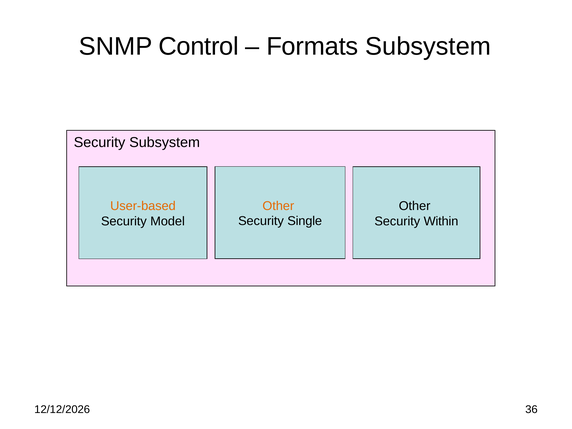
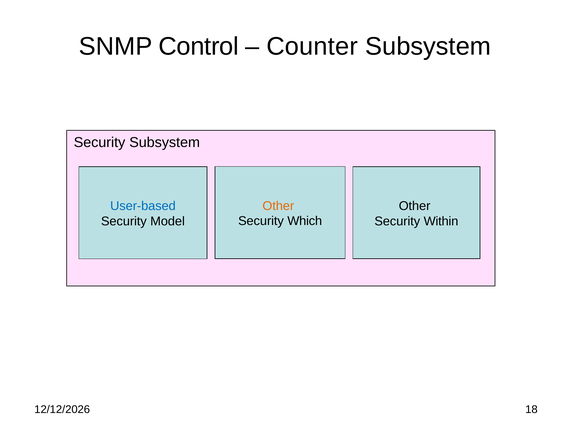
Formats: Formats -> Counter
User-based colour: orange -> blue
Single: Single -> Which
36: 36 -> 18
